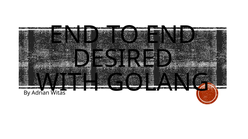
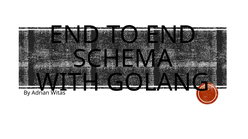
DESIRED: DESIRED -> SCHEMA
